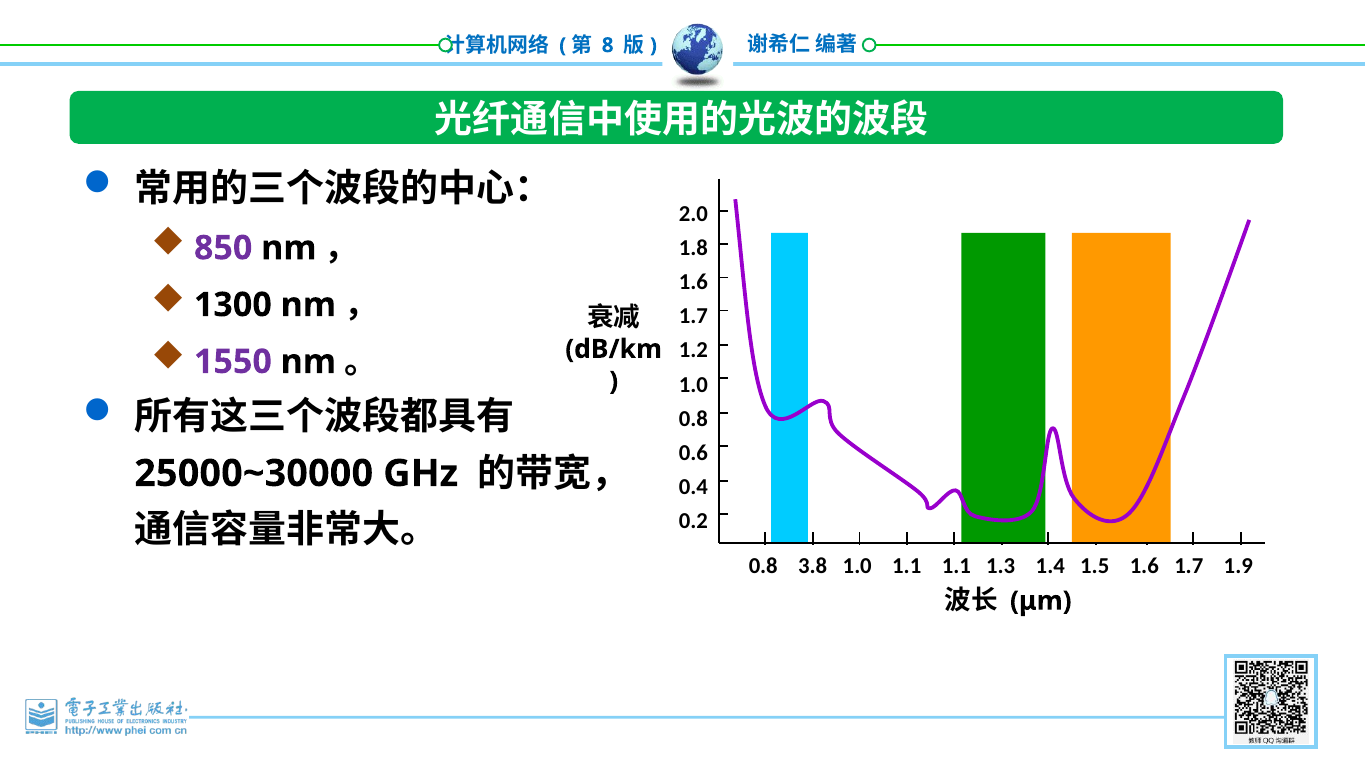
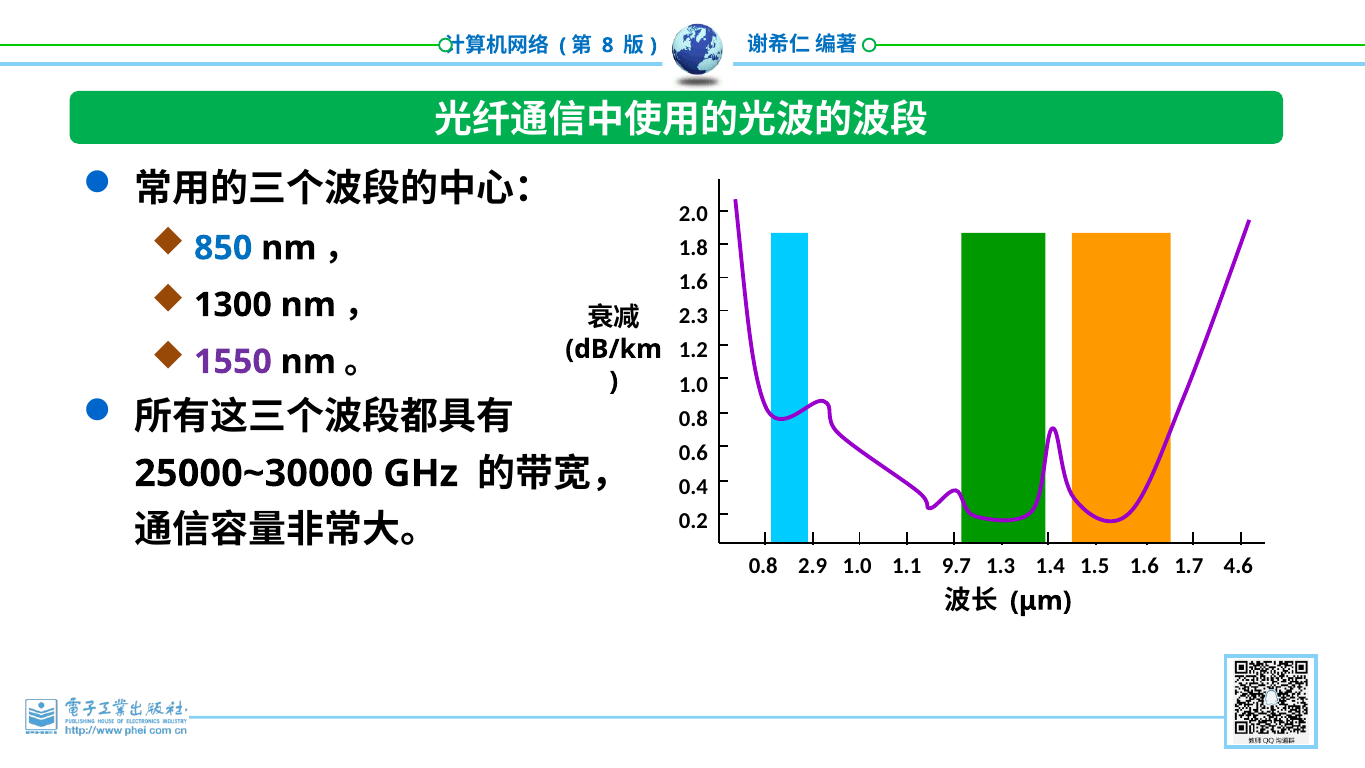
850 colour: purple -> blue
1.7 at (693, 316): 1.7 -> 2.3
3.8: 3.8 -> 2.9
1.1 1.1: 1.1 -> 9.7
1.9: 1.9 -> 4.6
